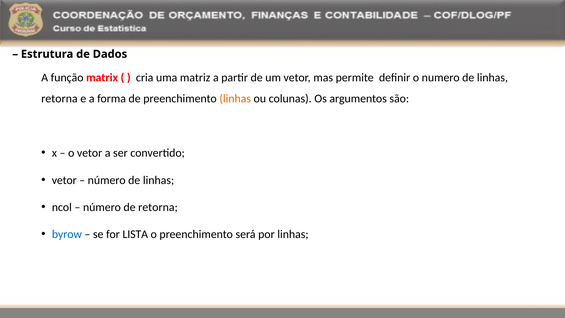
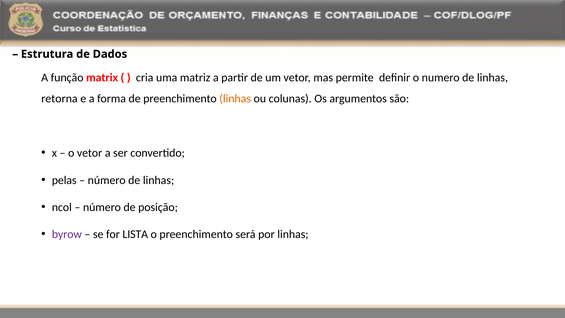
vetor at (64, 180): vetor -> pelas
de retorna: retorna -> posição
byrow colour: blue -> purple
